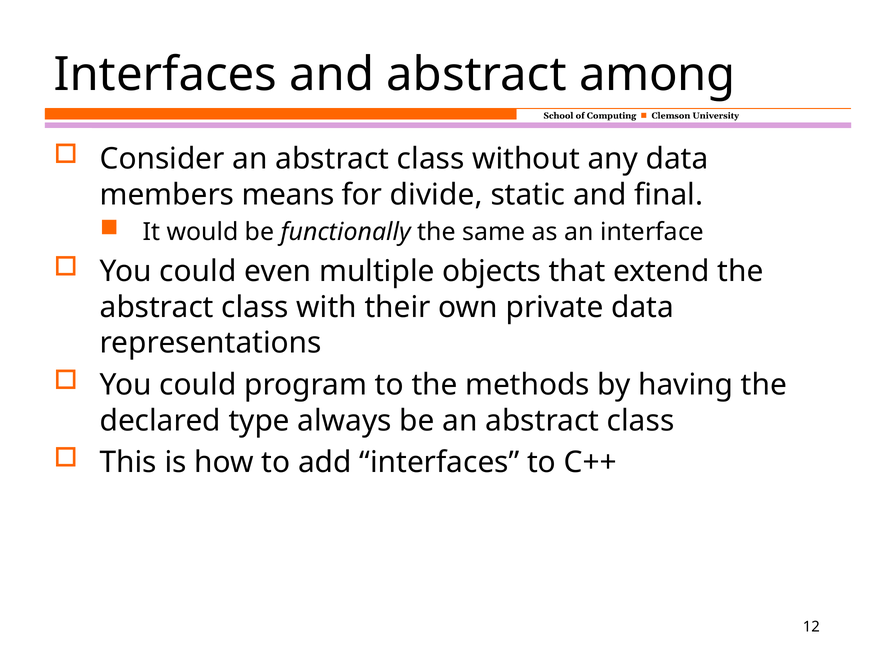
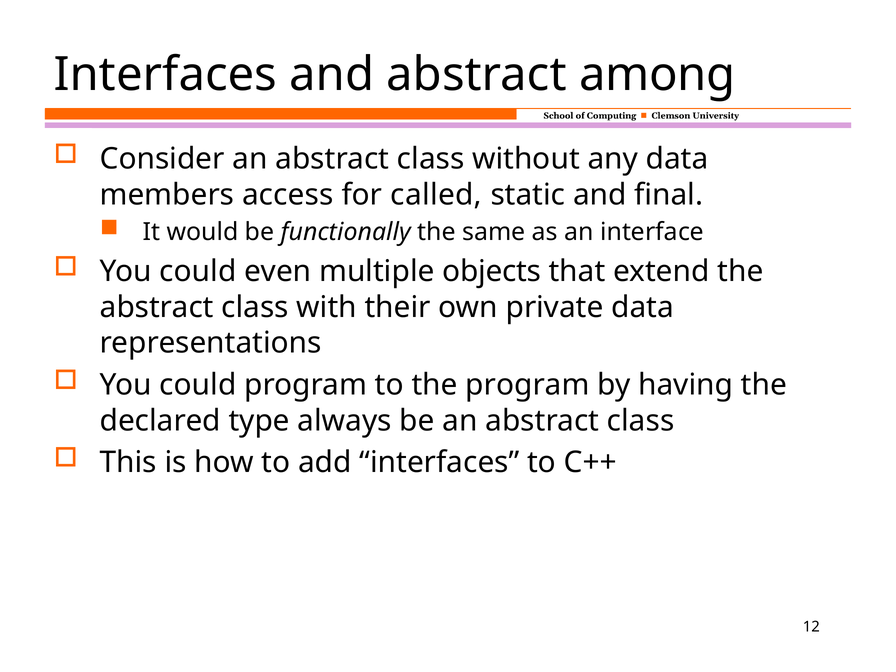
means: means -> access
divide: divide -> called
the methods: methods -> program
